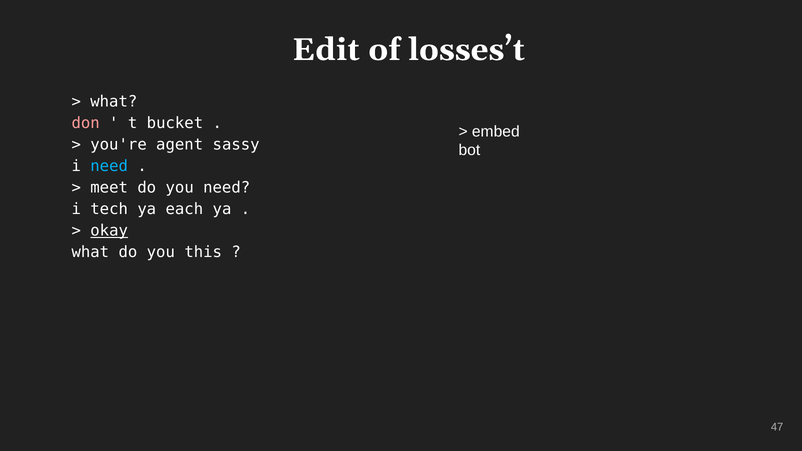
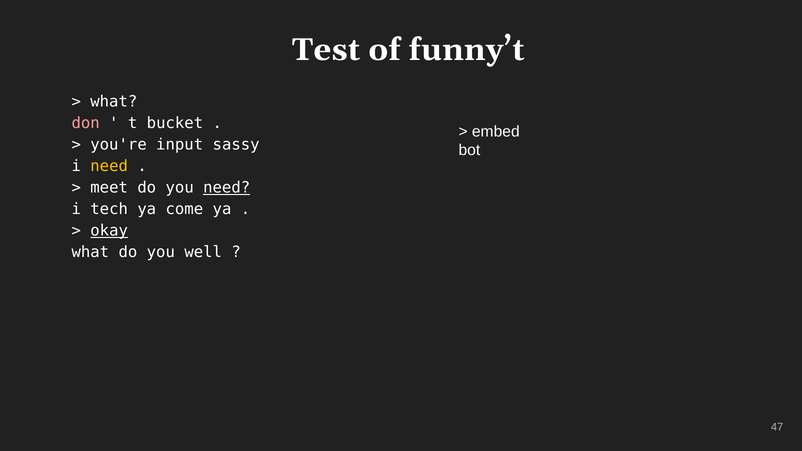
Edit: Edit -> Test
losses’t: losses’t -> funny’t
agent: agent -> input
need at (109, 166) colour: light blue -> yellow
need at (227, 188) underline: none -> present
each: each -> come
this: this -> well
